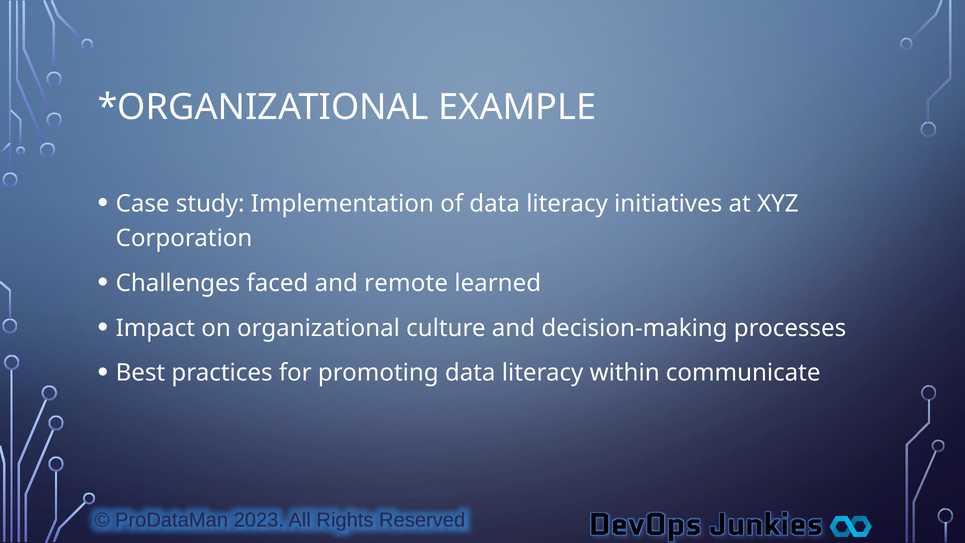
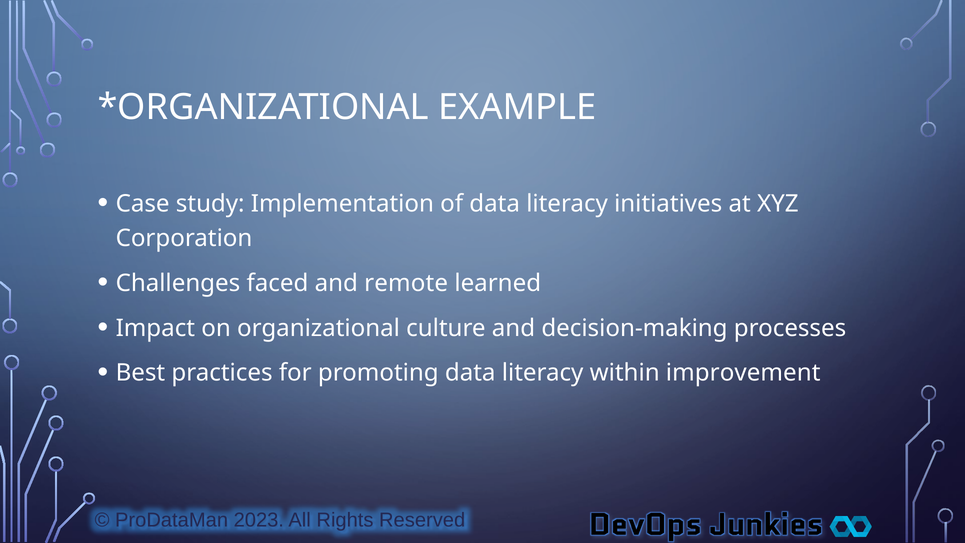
communicate: communicate -> improvement
